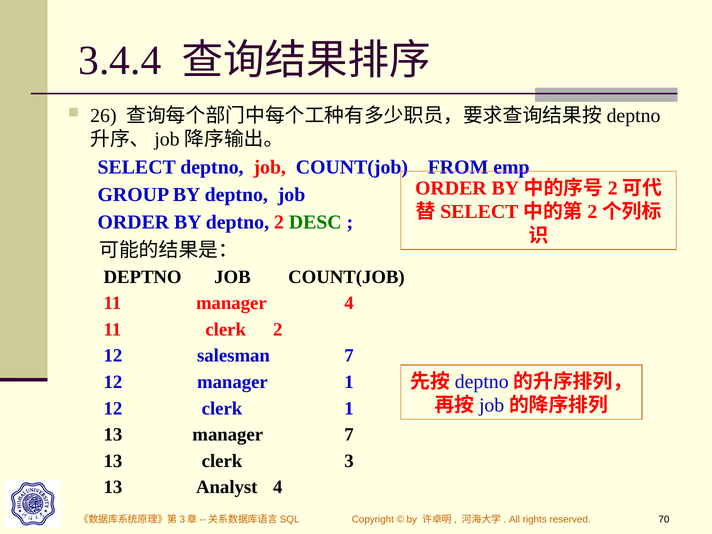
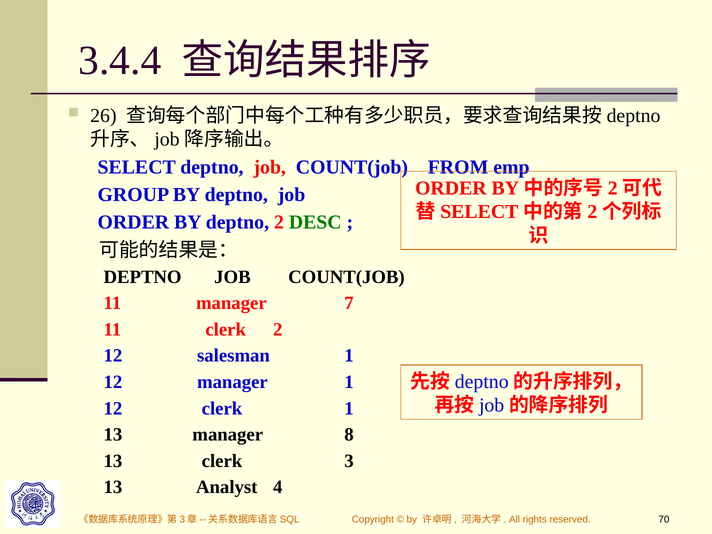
manager 4: 4 -> 7
salesman 7: 7 -> 1
manager 7: 7 -> 8
